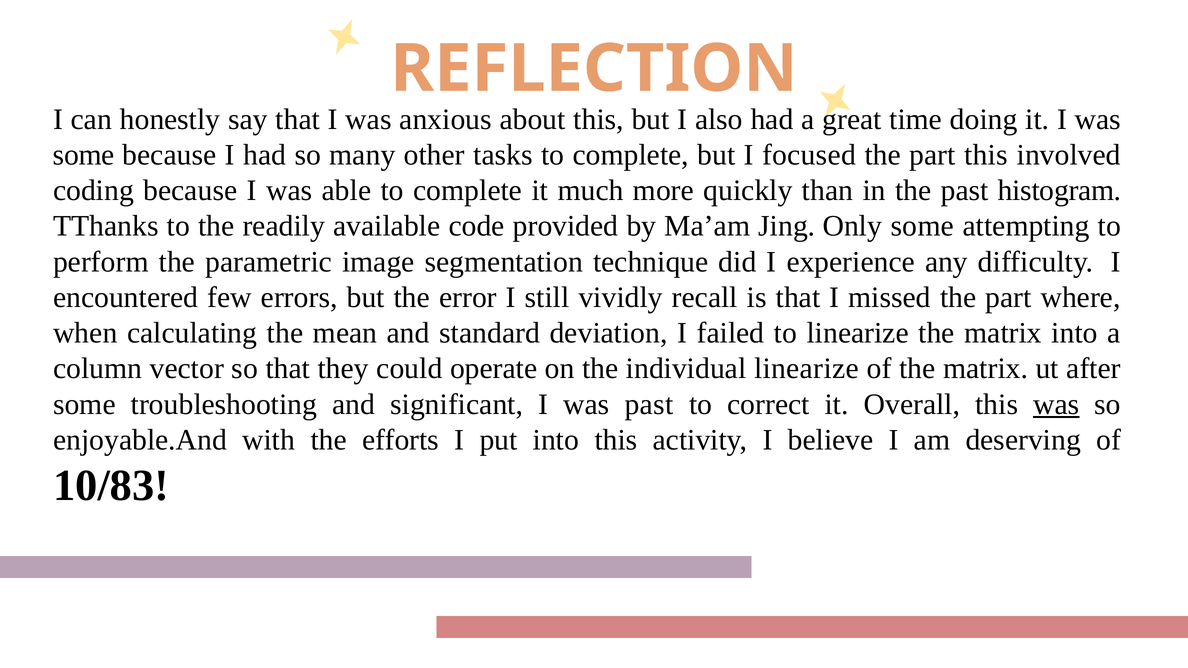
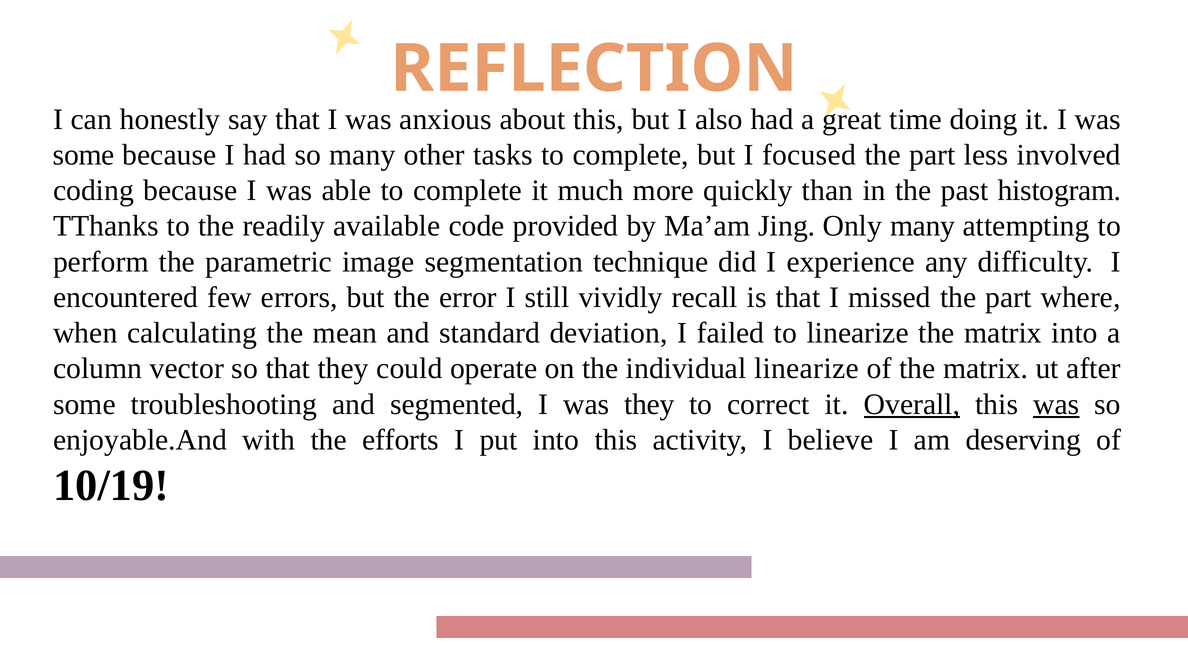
part this: this -> less
Only some: some -> many
significant: significant -> segmented
was past: past -> they
Overall underline: none -> present
10/83: 10/83 -> 10/19
